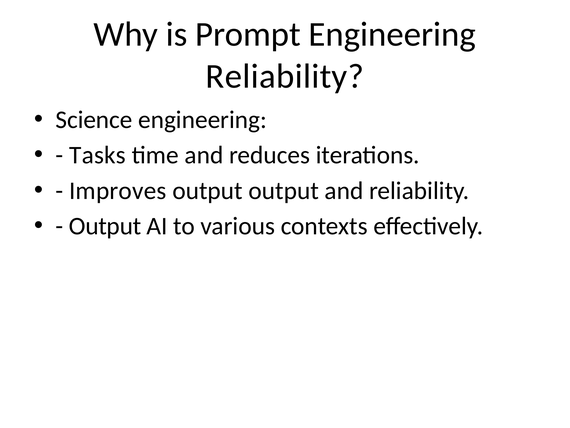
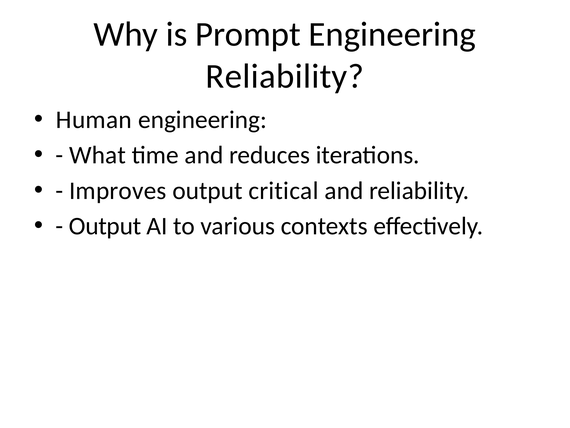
Science: Science -> Human
Tasks: Tasks -> What
output output: output -> critical
